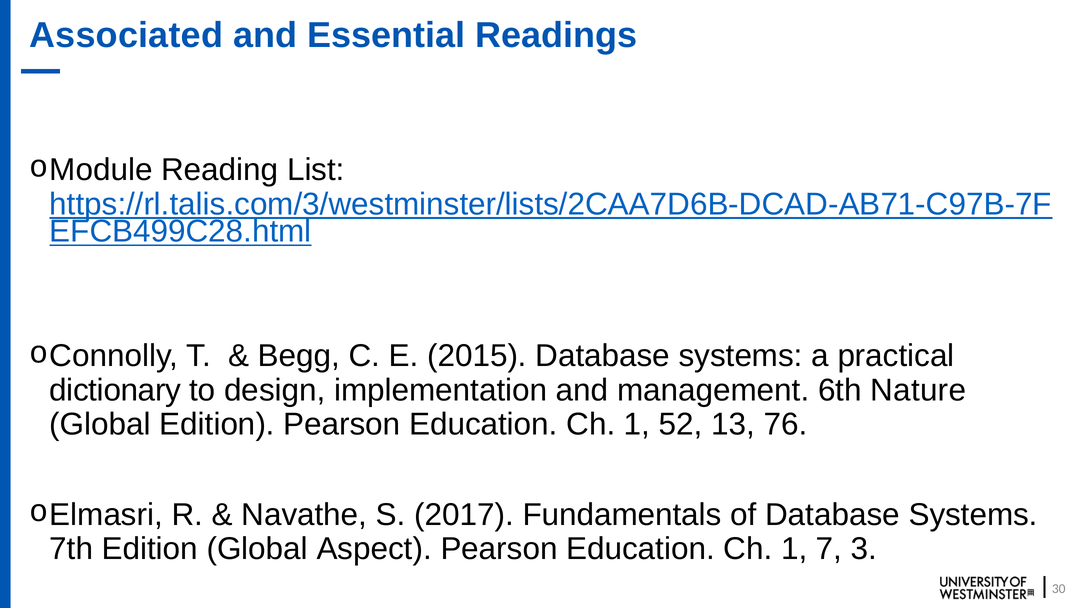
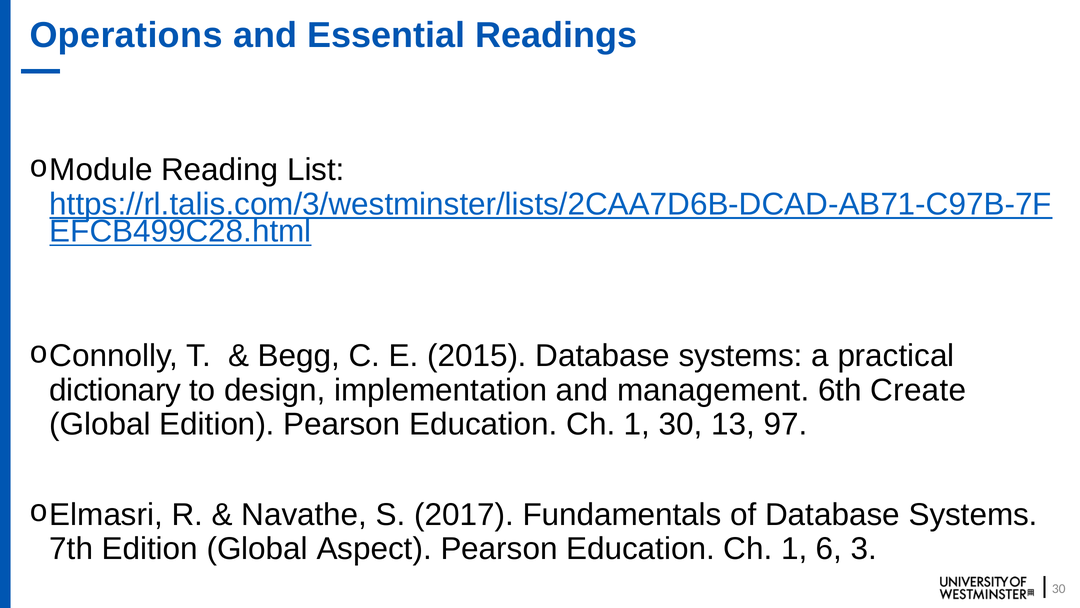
Associated: Associated -> Operations
Nature: Nature -> Create
1 52: 52 -> 30
76: 76 -> 97
7: 7 -> 6
